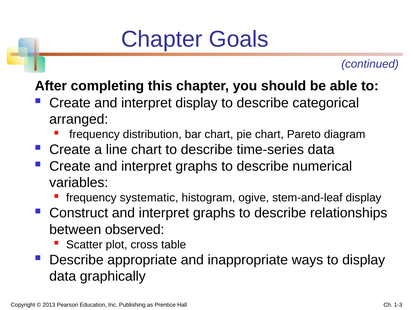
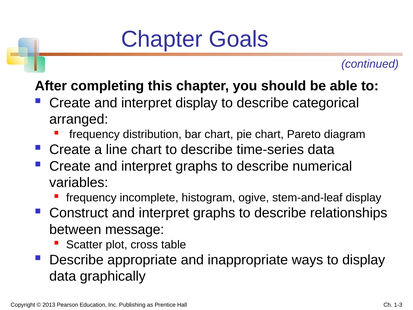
systematic: systematic -> incomplete
observed: observed -> message
